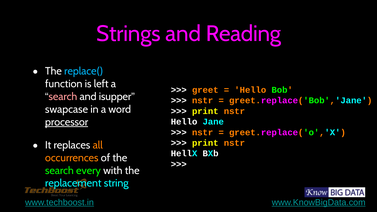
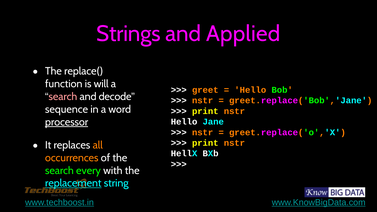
Reading: Reading -> Applied
replace( colour: light blue -> white
left: left -> will
isupper: isupper -> decode
swapcase: swapcase -> sequence
replacement underline: none -> present
